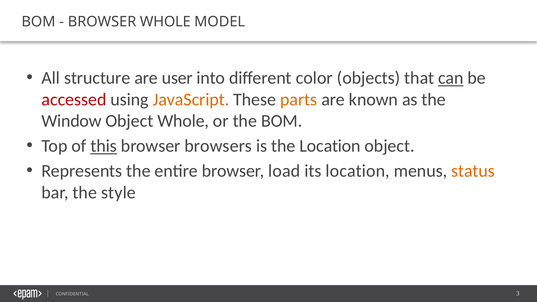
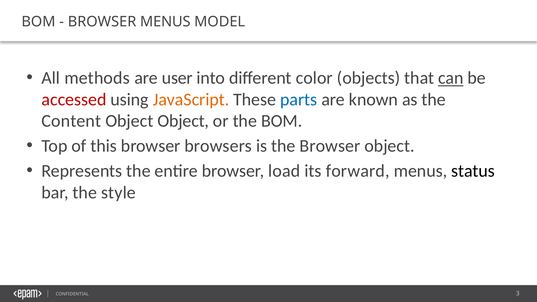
BROWSER WHOLE: WHOLE -> MENUS
structure: structure -> methods
parts colour: orange -> blue
Window: Window -> Content
Object Whole: Whole -> Object
this underline: present -> none
the Location: Location -> Browser
its location: location -> forward
status colour: orange -> black
